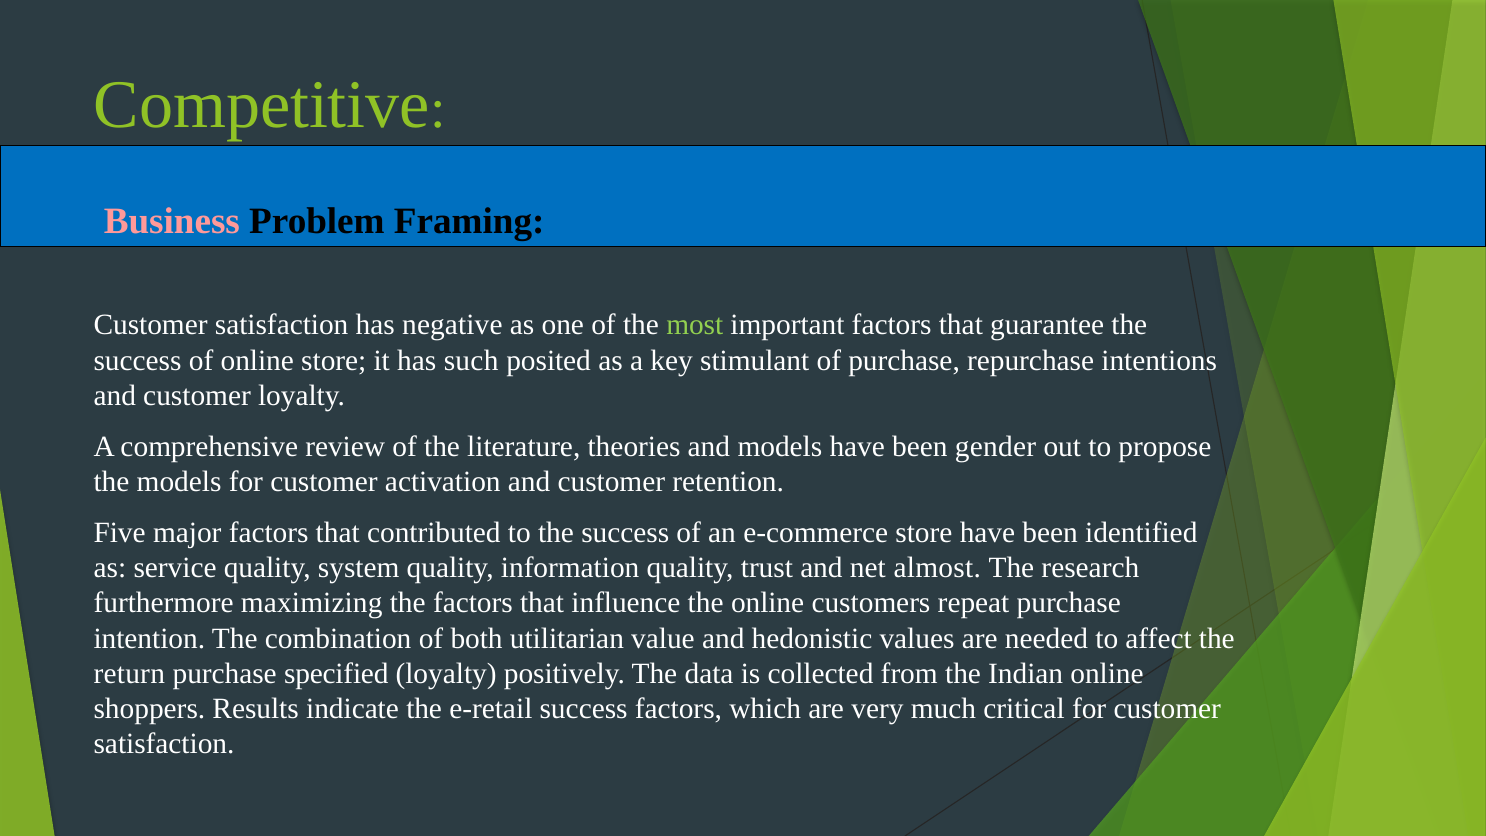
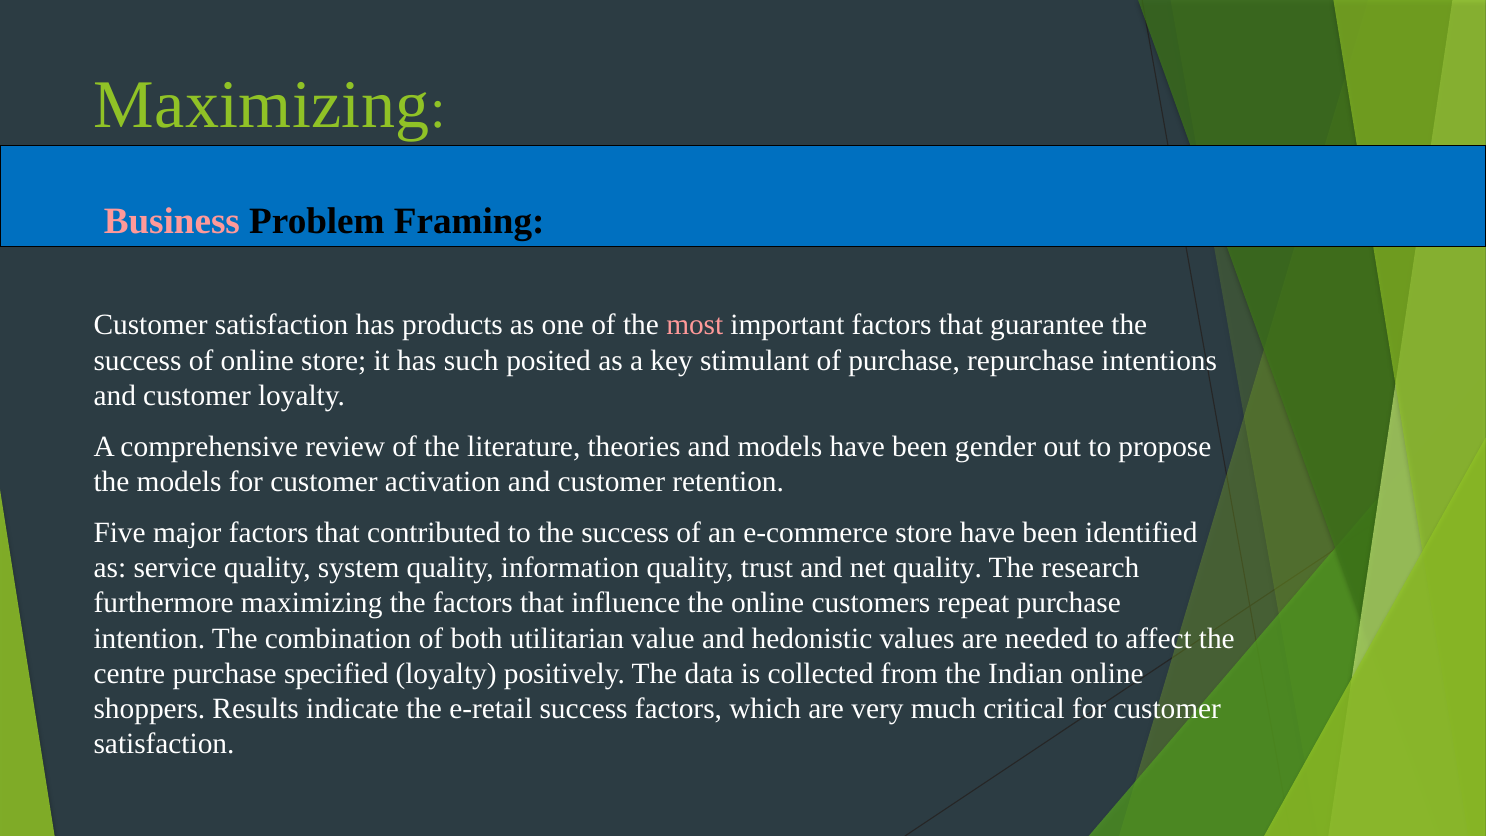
Competitive at (262, 105): Competitive -> Maximizing
negative: negative -> products
most colour: light green -> pink
net almost: almost -> quality
return: return -> centre
